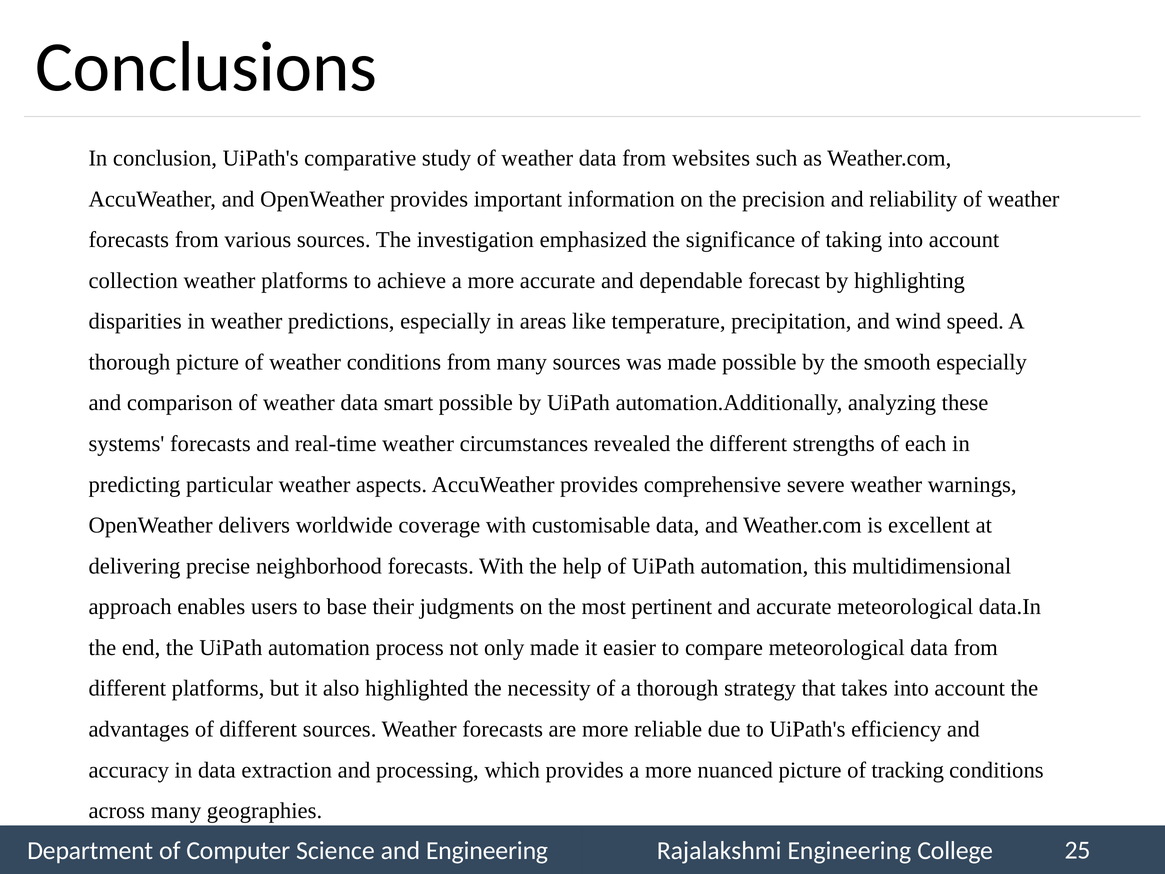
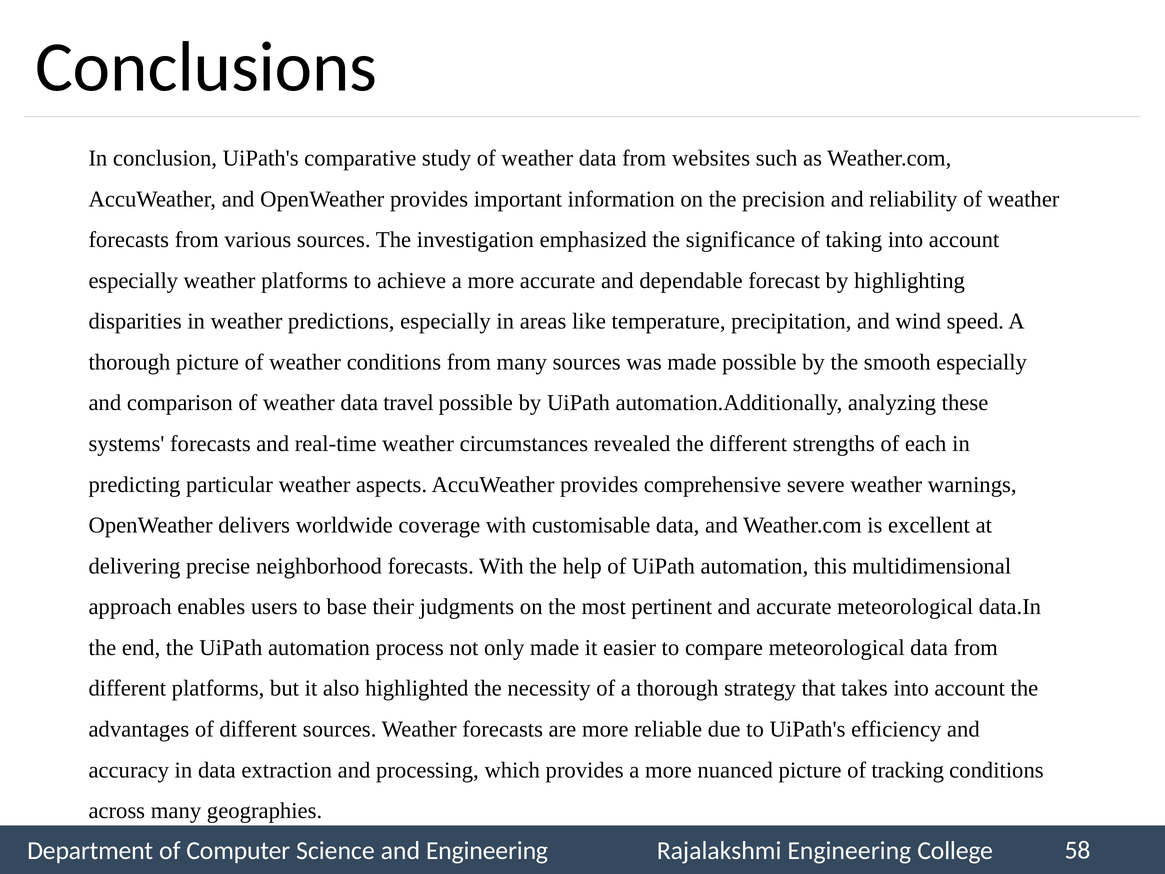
collection at (133, 281): collection -> especially
smart: smart -> travel
25: 25 -> 58
